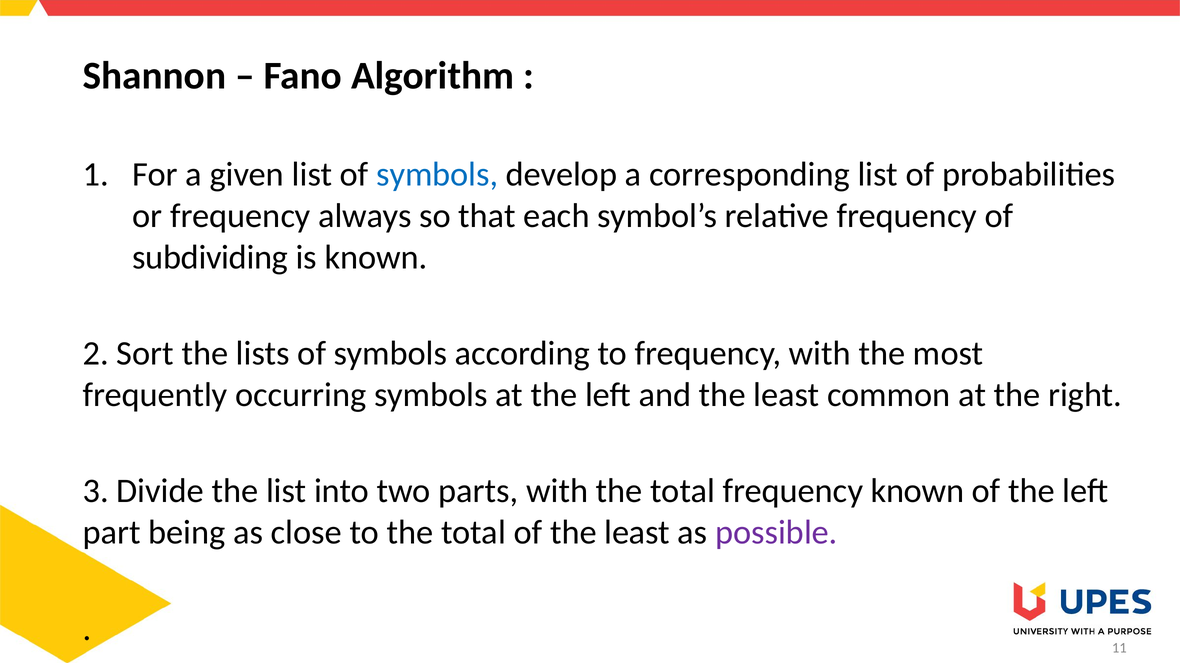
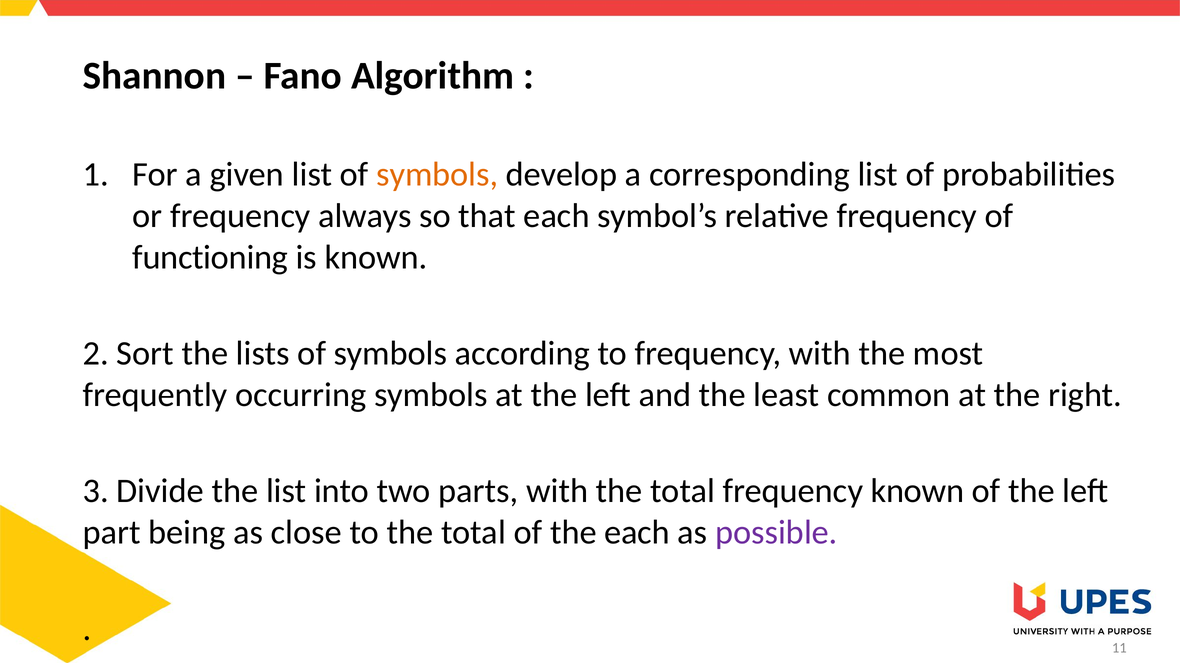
symbols at (437, 175) colour: blue -> orange
subdividing: subdividing -> functioning
of the least: least -> each
